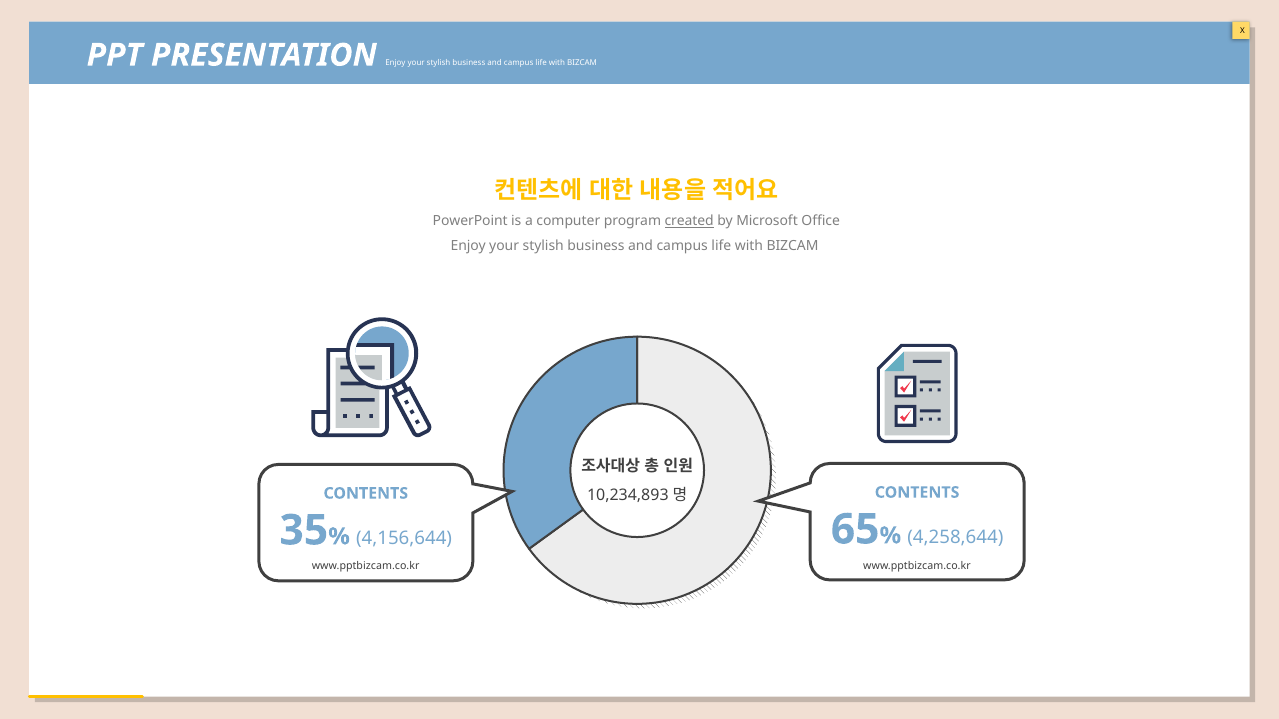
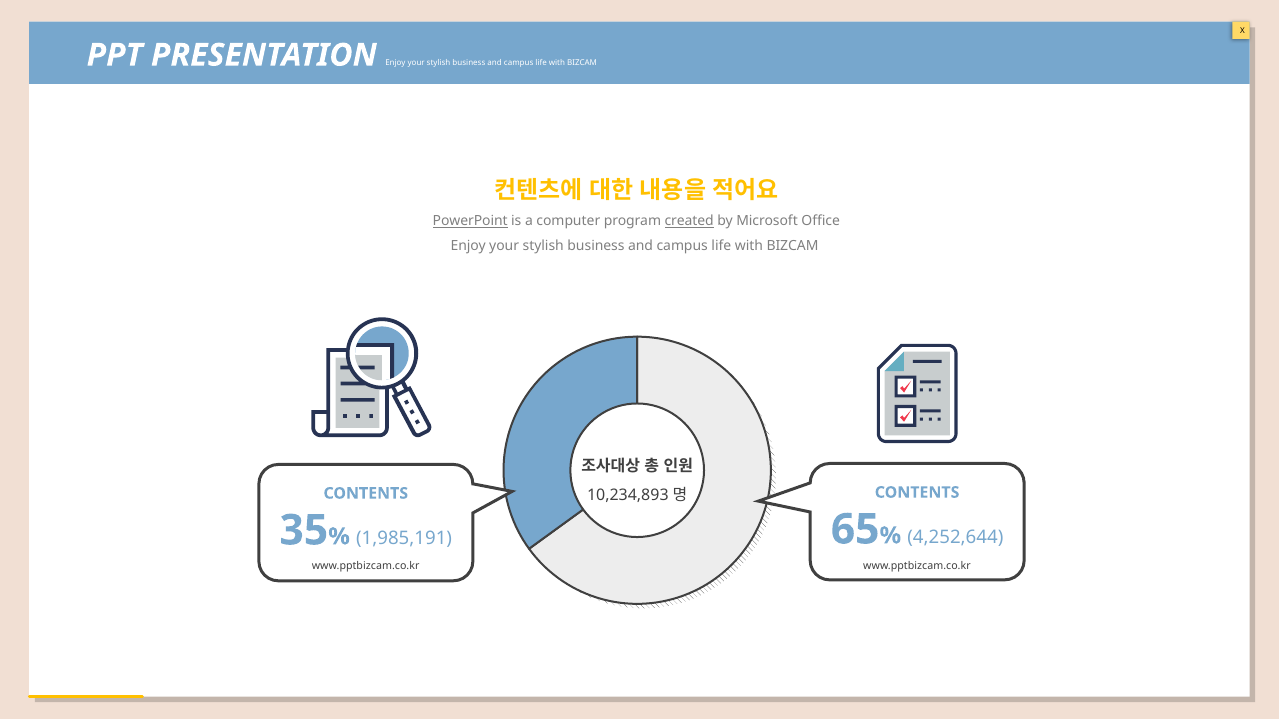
PowerPoint underline: none -> present
4,258,644: 4,258,644 -> 4,252,644
4,156,644: 4,156,644 -> 1,985,191
